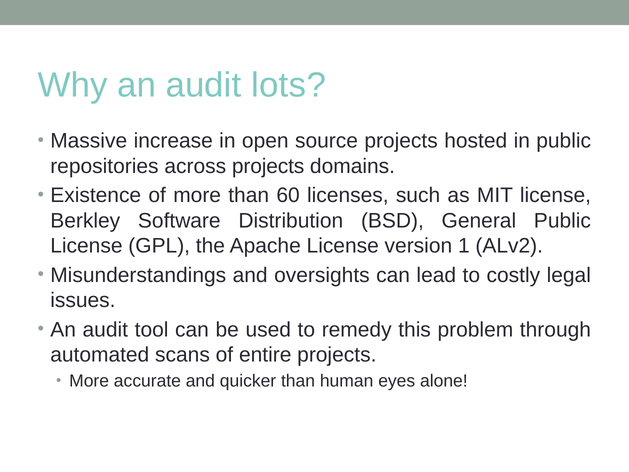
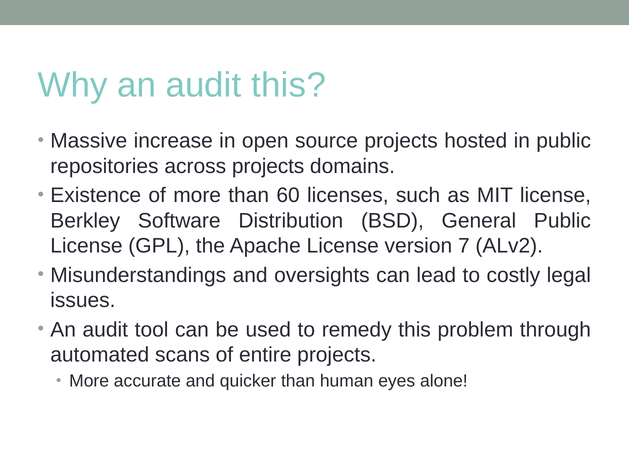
audit lots: lots -> this
1: 1 -> 7
